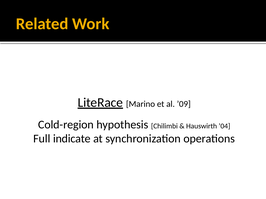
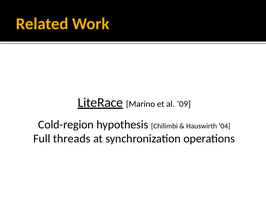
indicate: indicate -> threads
